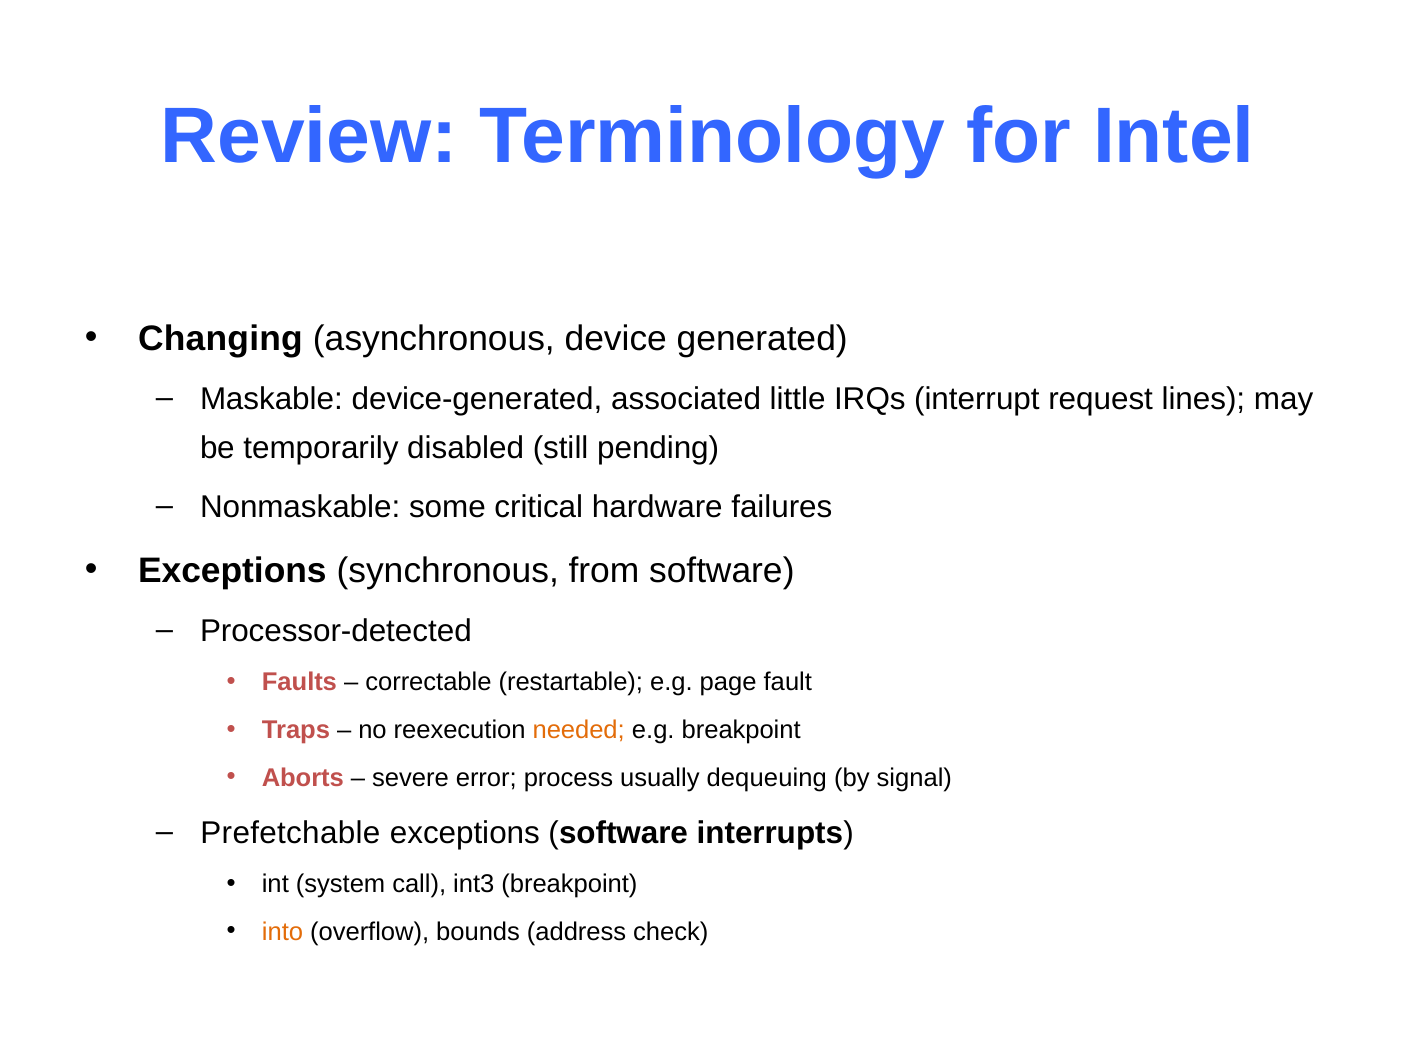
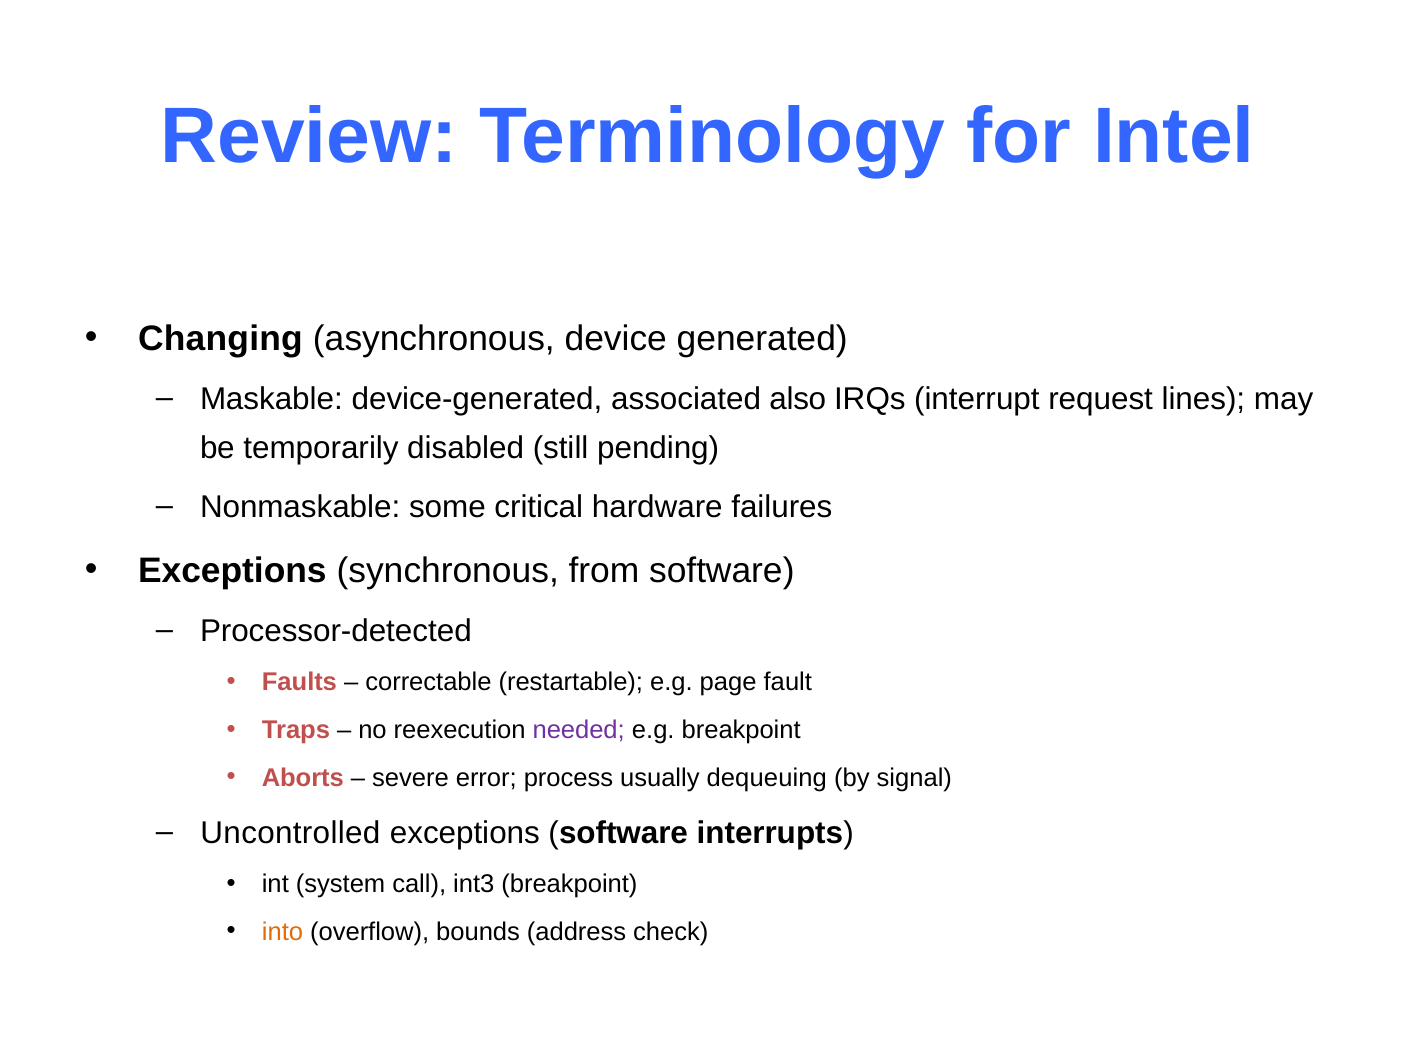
little: little -> also
needed colour: orange -> purple
Prefetchable: Prefetchable -> Uncontrolled
